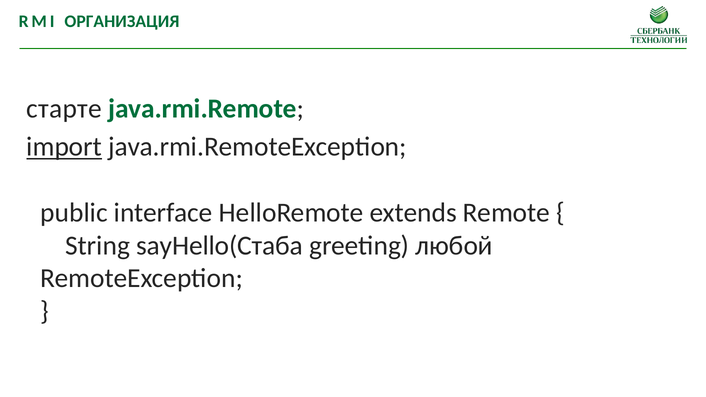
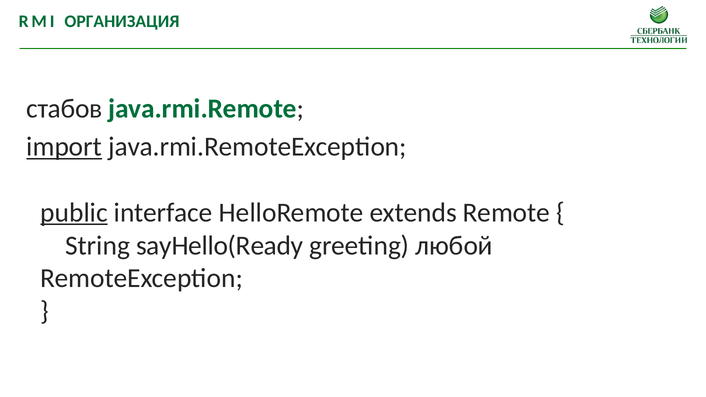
старте: старте -> стабов
public underline: none -> present
sayHello(Стаба: sayHello(Стаба -> sayHello(Ready
